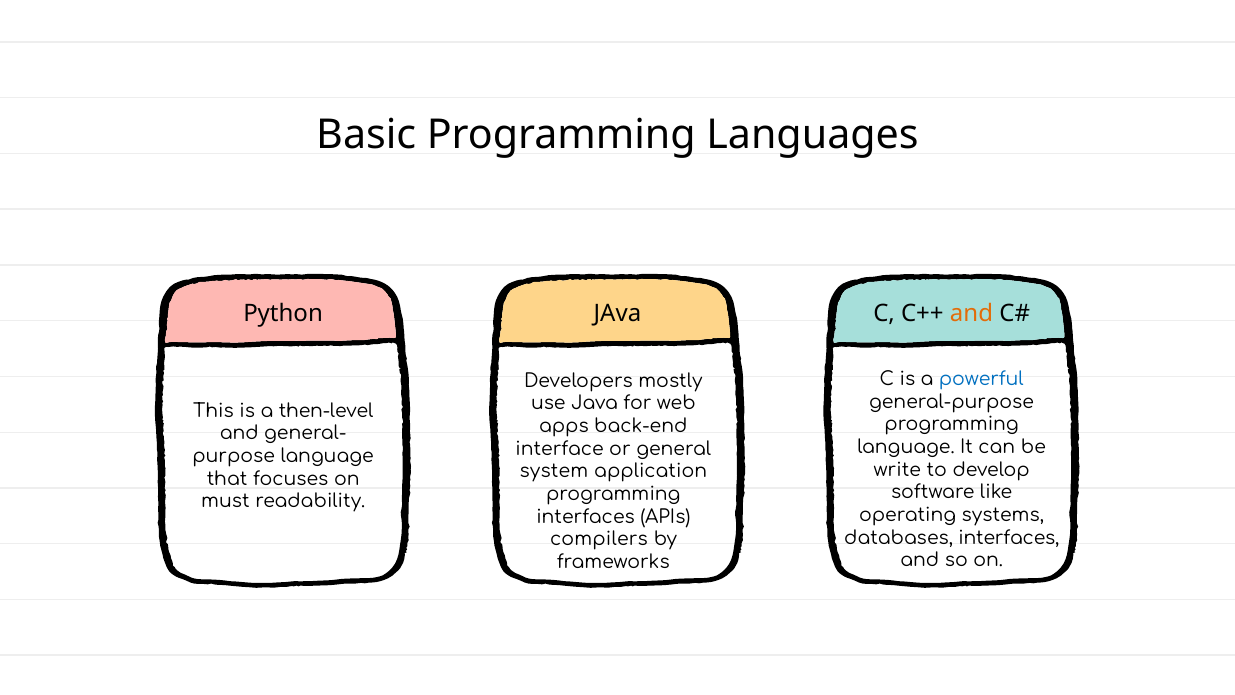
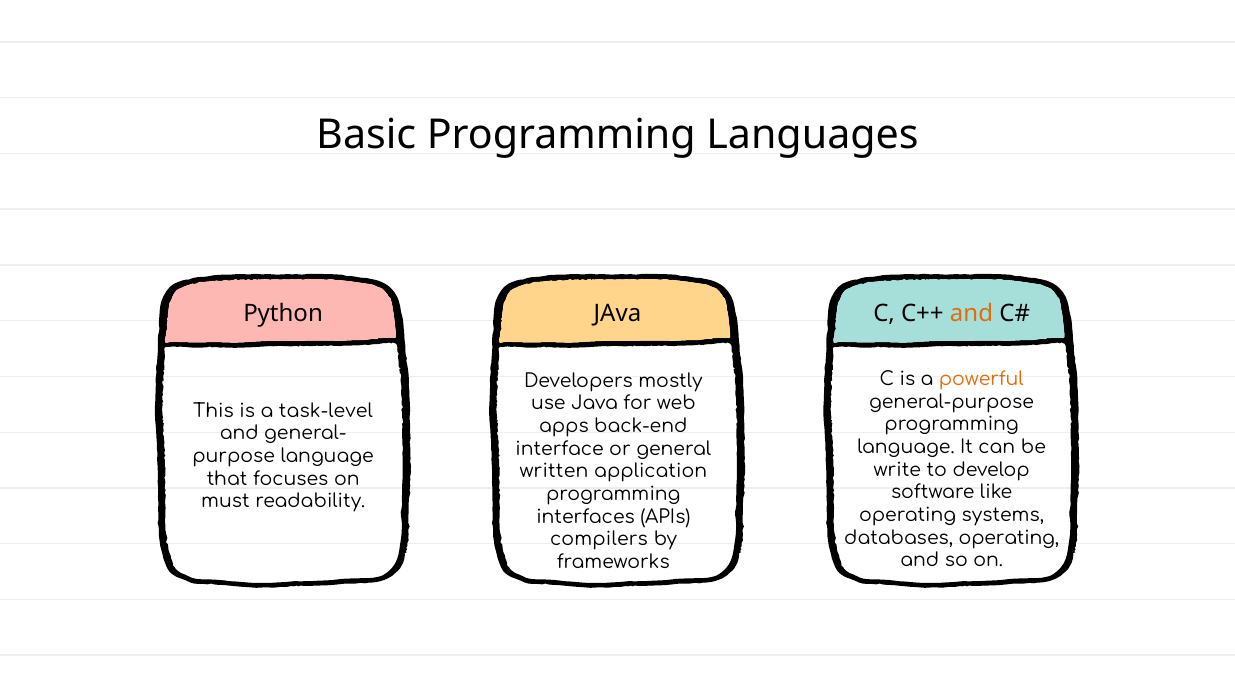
powerful colour: blue -> orange
then-level: then-level -> task-level
system: system -> written
databases interfaces: interfaces -> operating
